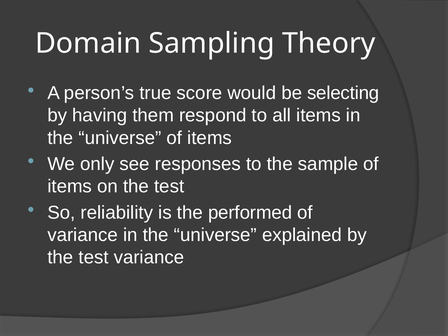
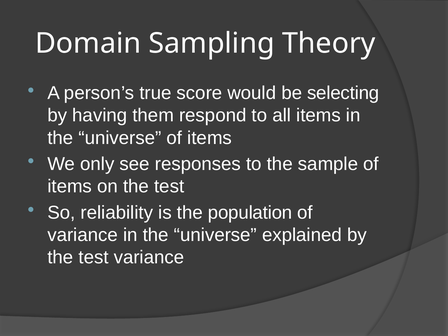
performed: performed -> population
